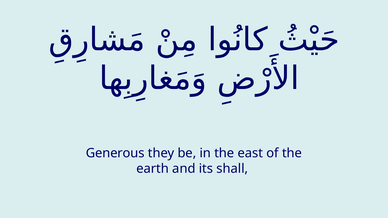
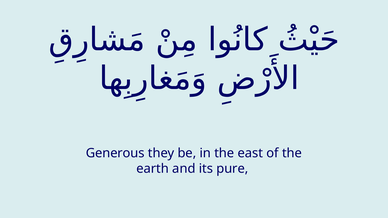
shall: shall -> pure
